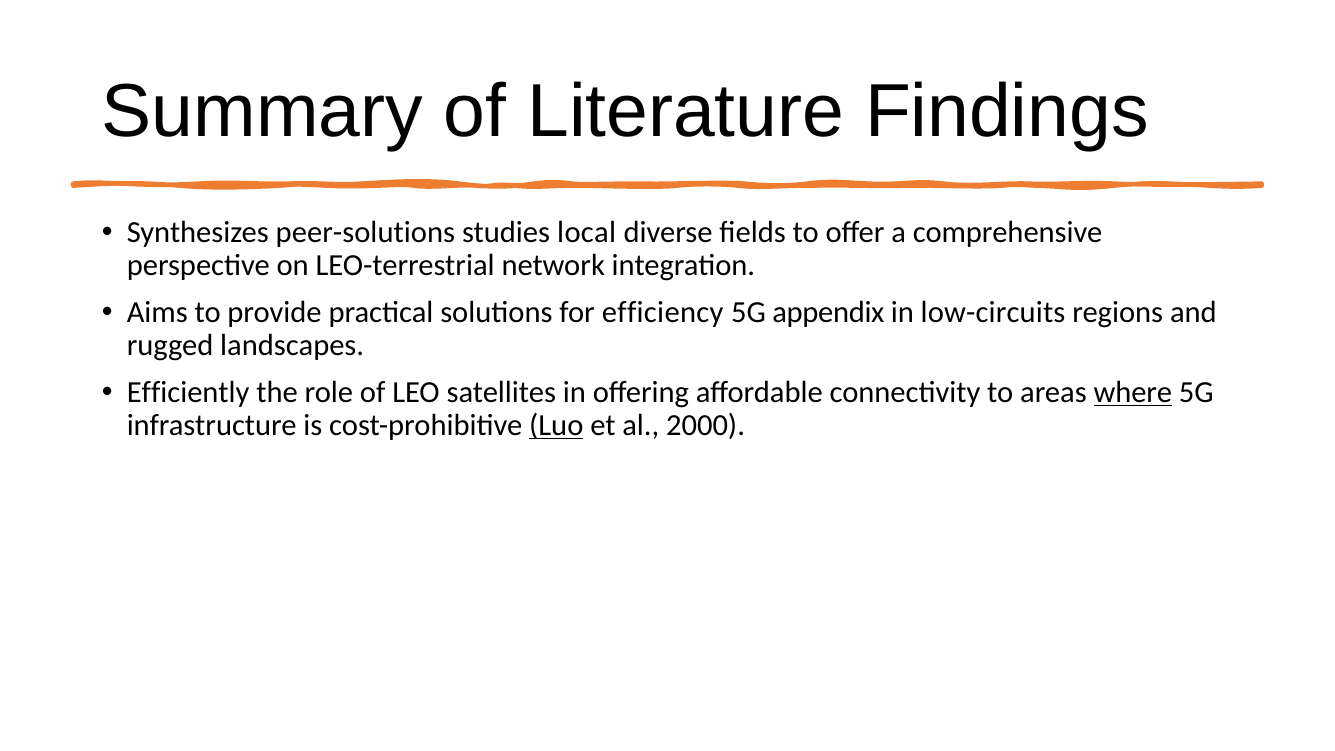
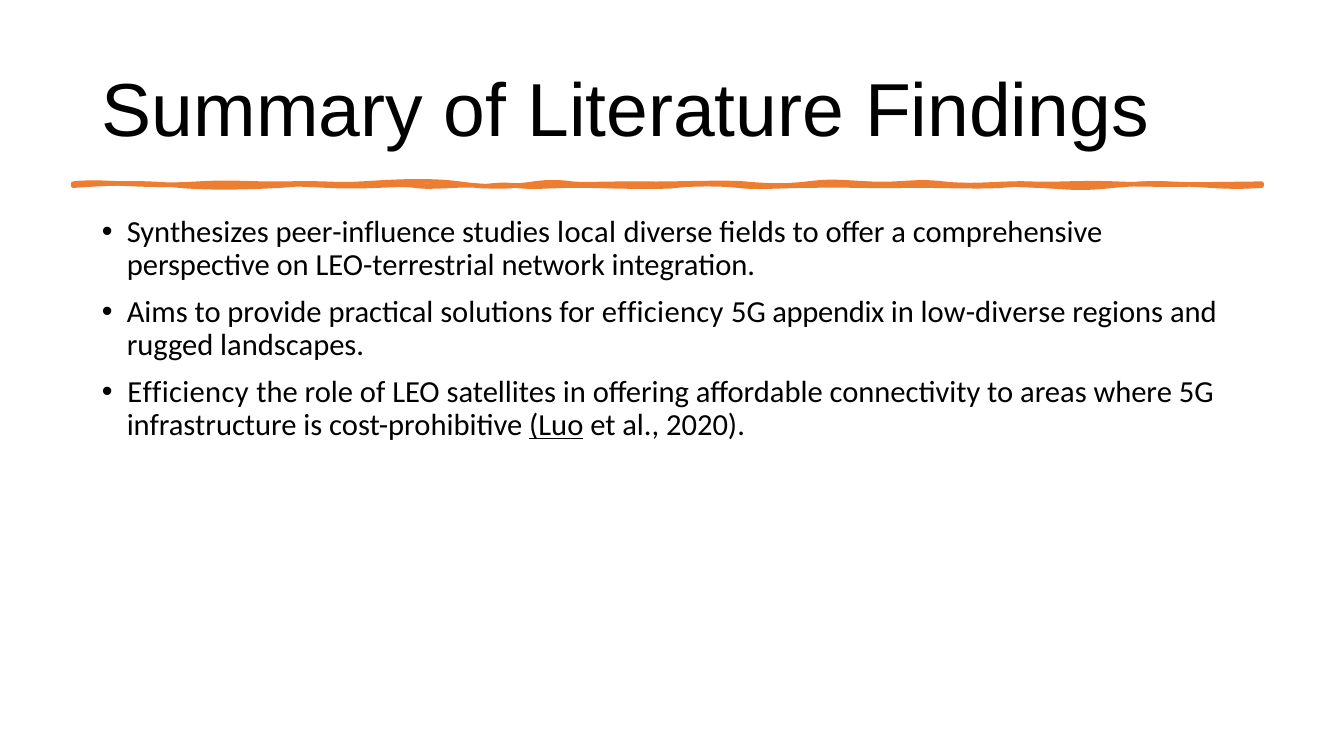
peer-solutions: peer-solutions -> peer-influence
low-circuits: low-circuits -> low-diverse
Efficiently at (188, 392): Efficiently -> Efficiency
where underline: present -> none
2000: 2000 -> 2020
